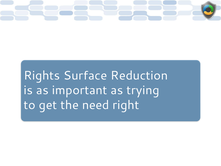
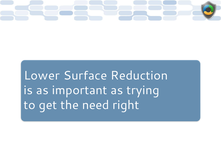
Rights: Rights -> Lower
